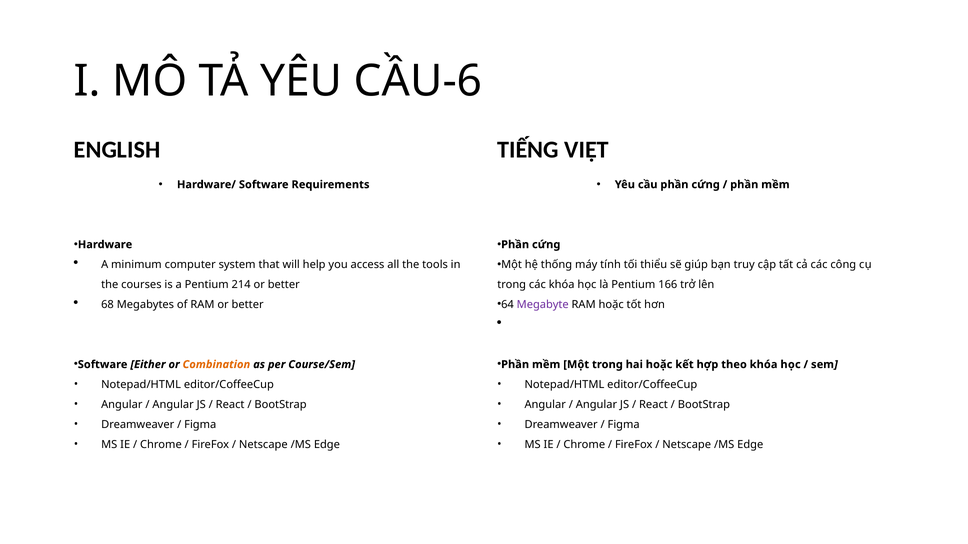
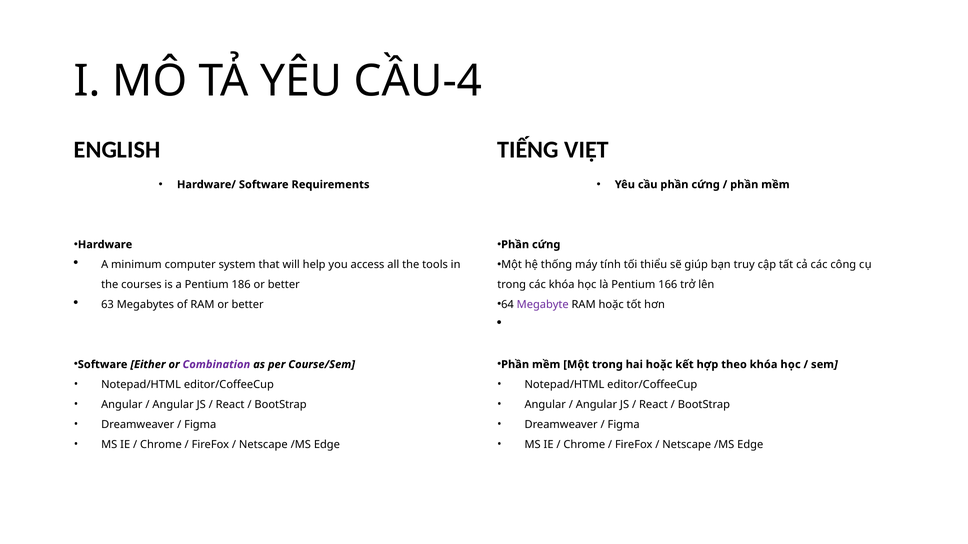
CẦU-6: CẦU-6 -> CẦU-4
214: 214 -> 186
68: 68 -> 63
Combination colour: orange -> purple
